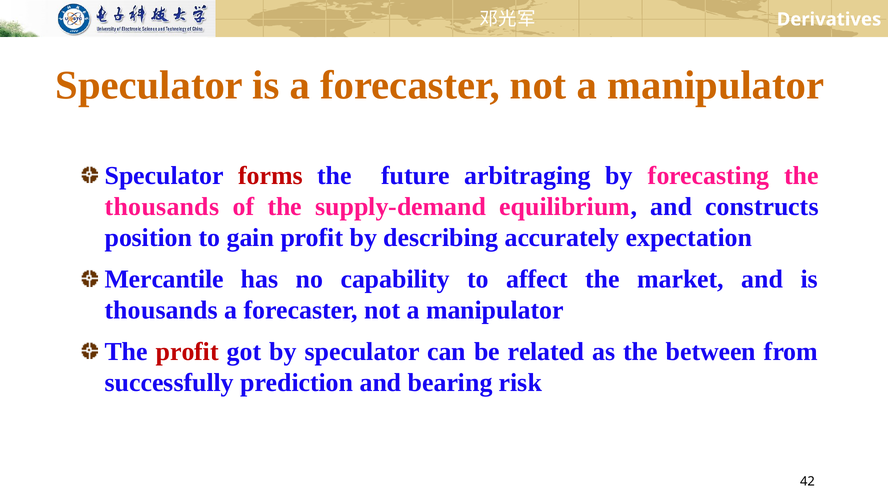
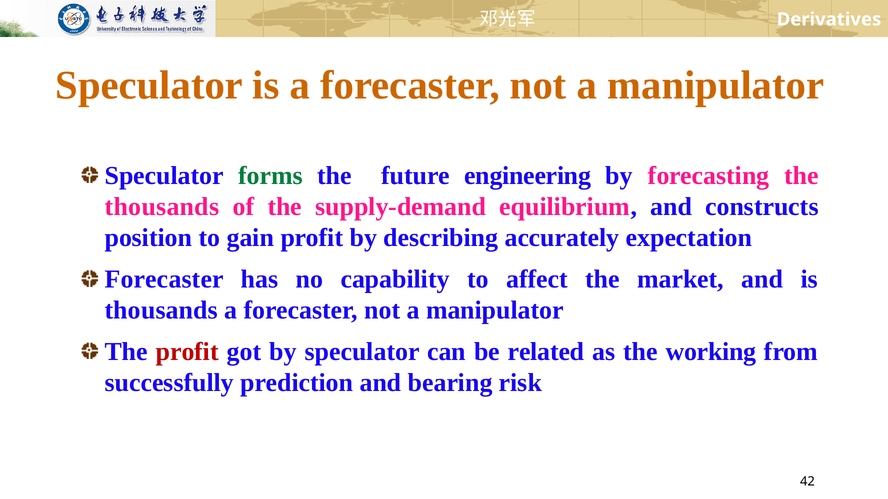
forms colour: red -> green
arbitraging: arbitraging -> engineering
Mercantile at (164, 280): Mercantile -> Forecaster
between: between -> working
